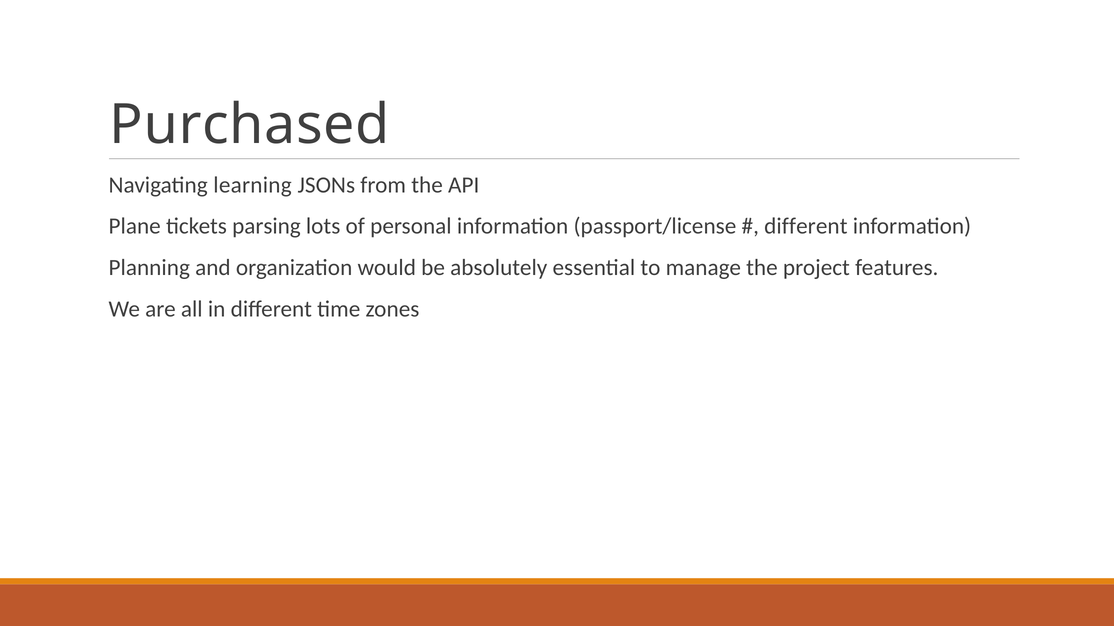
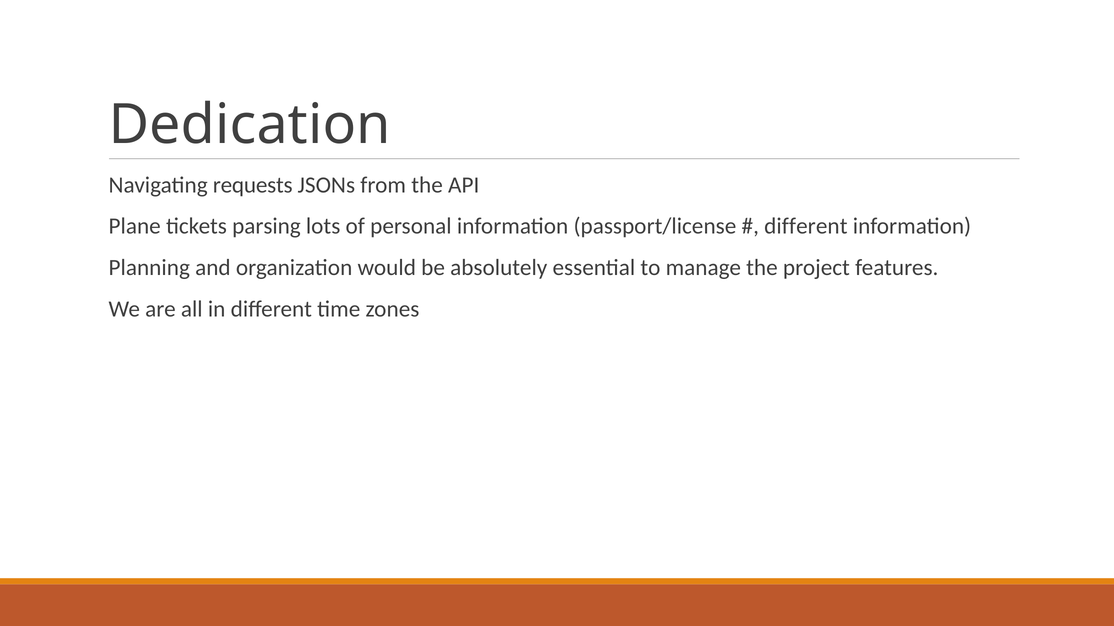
Purchased: Purchased -> Dedication
learning: learning -> requests
